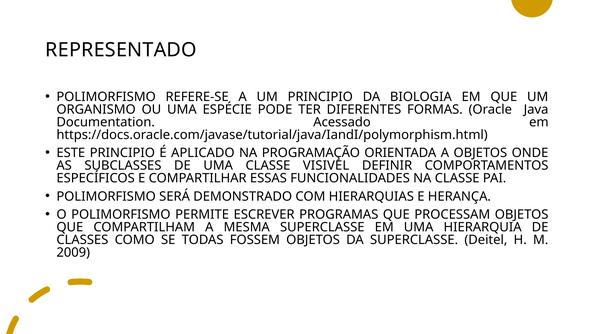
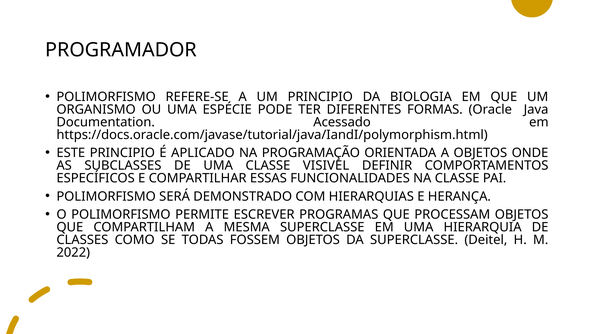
REPRESENTADO: REPRESENTADO -> PROGRAMADOR
2009: 2009 -> 2022
